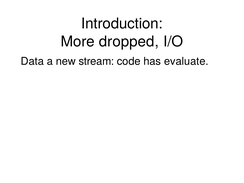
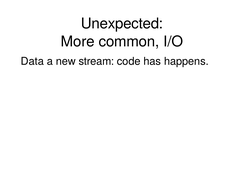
Introduction: Introduction -> Unexpected
dropped: dropped -> common
evaluate: evaluate -> happens
